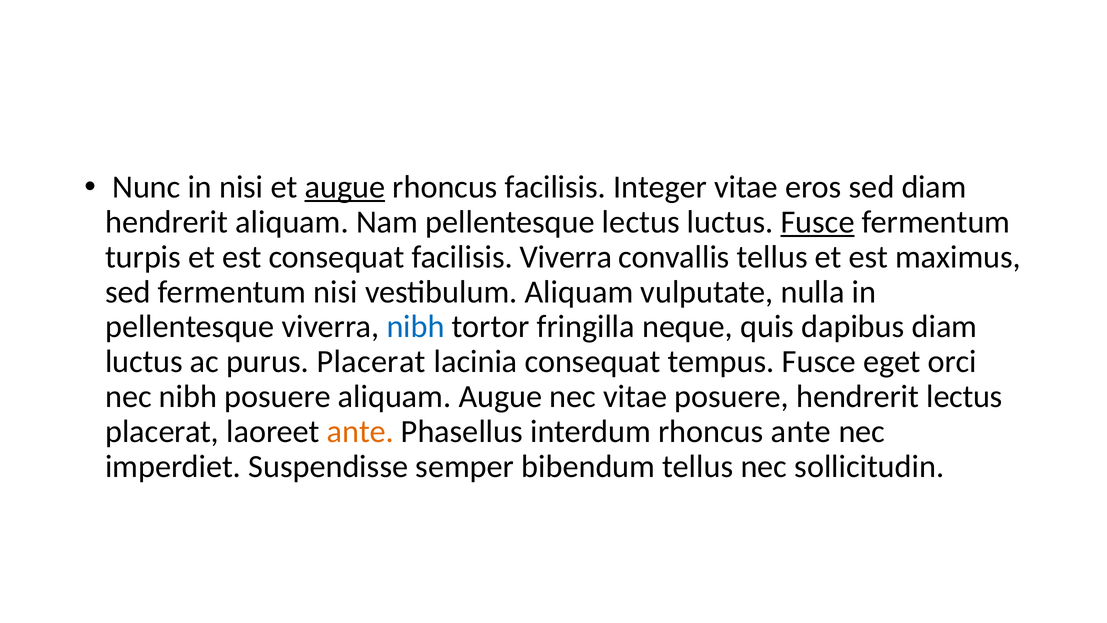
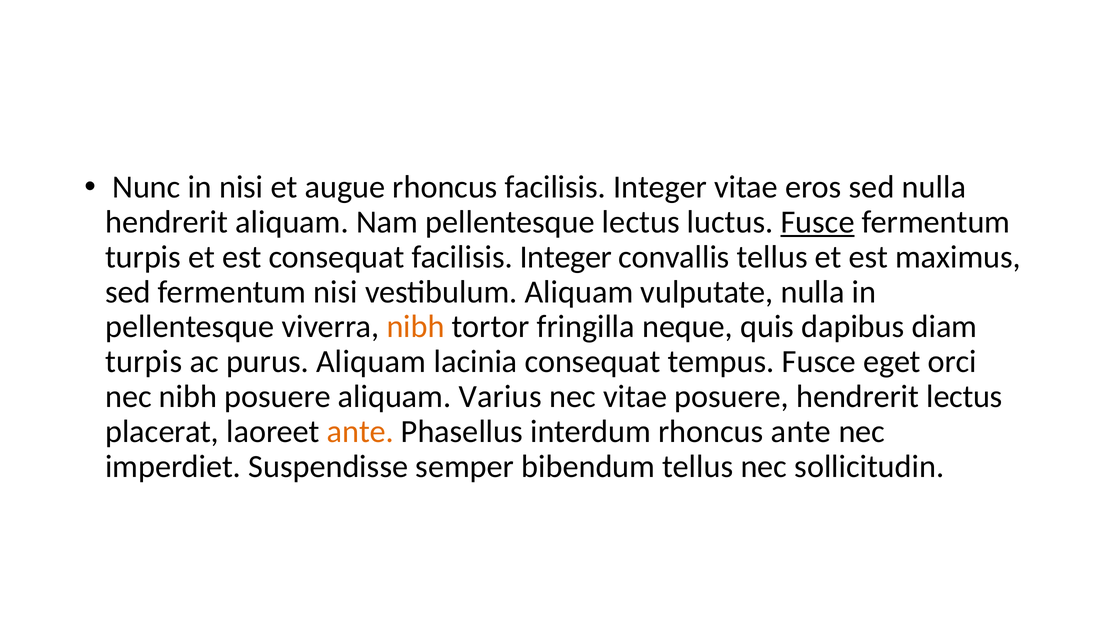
augue at (345, 187) underline: present -> none
sed diam: diam -> nulla
consequat facilisis Viverra: Viverra -> Integer
nibh at (416, 327) colour: blue -> orange
luctus at (144, 362): luctus -> turpis
purus Placerat: Placerat -> Aliquam
aliquam Augue: Augue -> Varius
